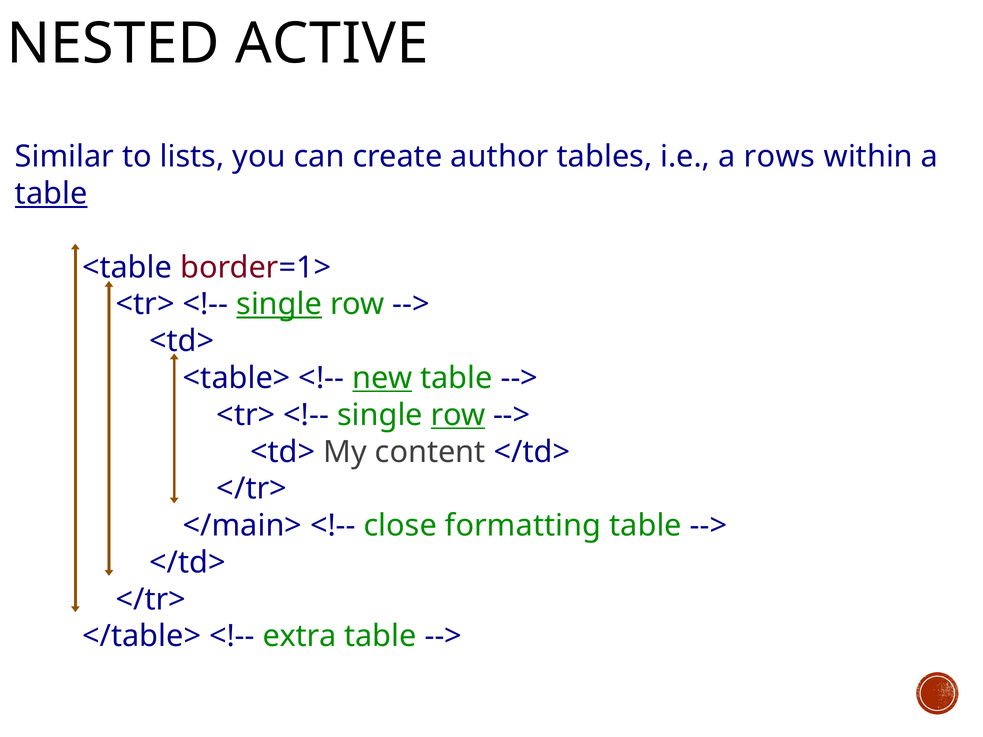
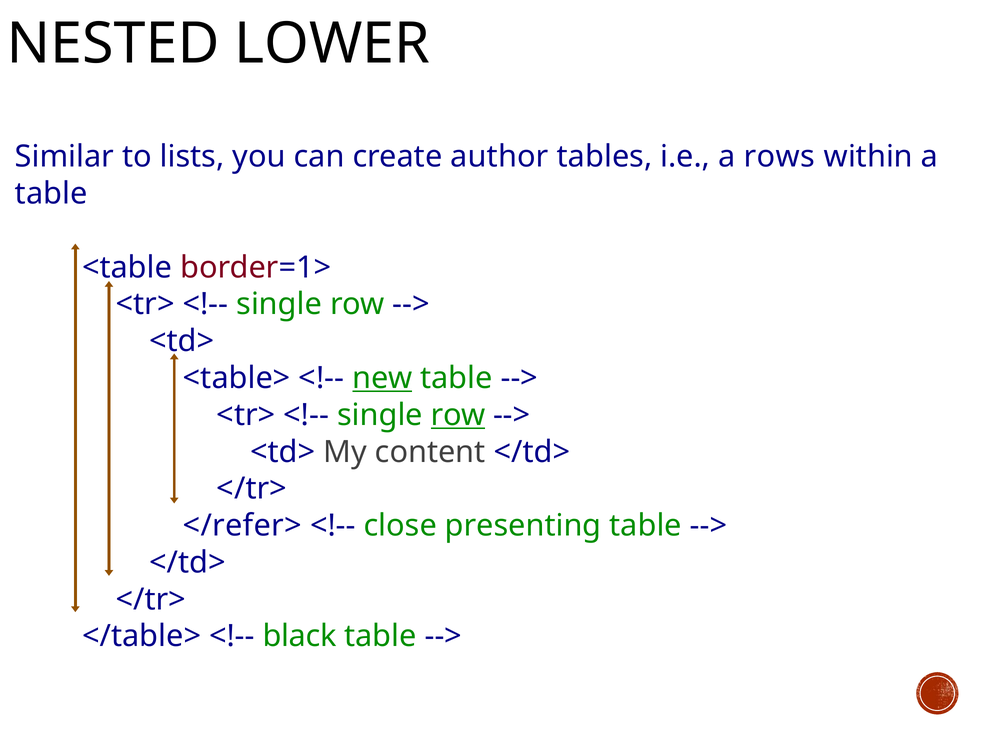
ACTIVE: ACTIVE -> LOWER
table at (51, 194) underline: present -> none
single at (279, 304) underline: present -> none
</main>: </main> -> </refer>
formatting: formatting -> presenting
extra: extra -> black
